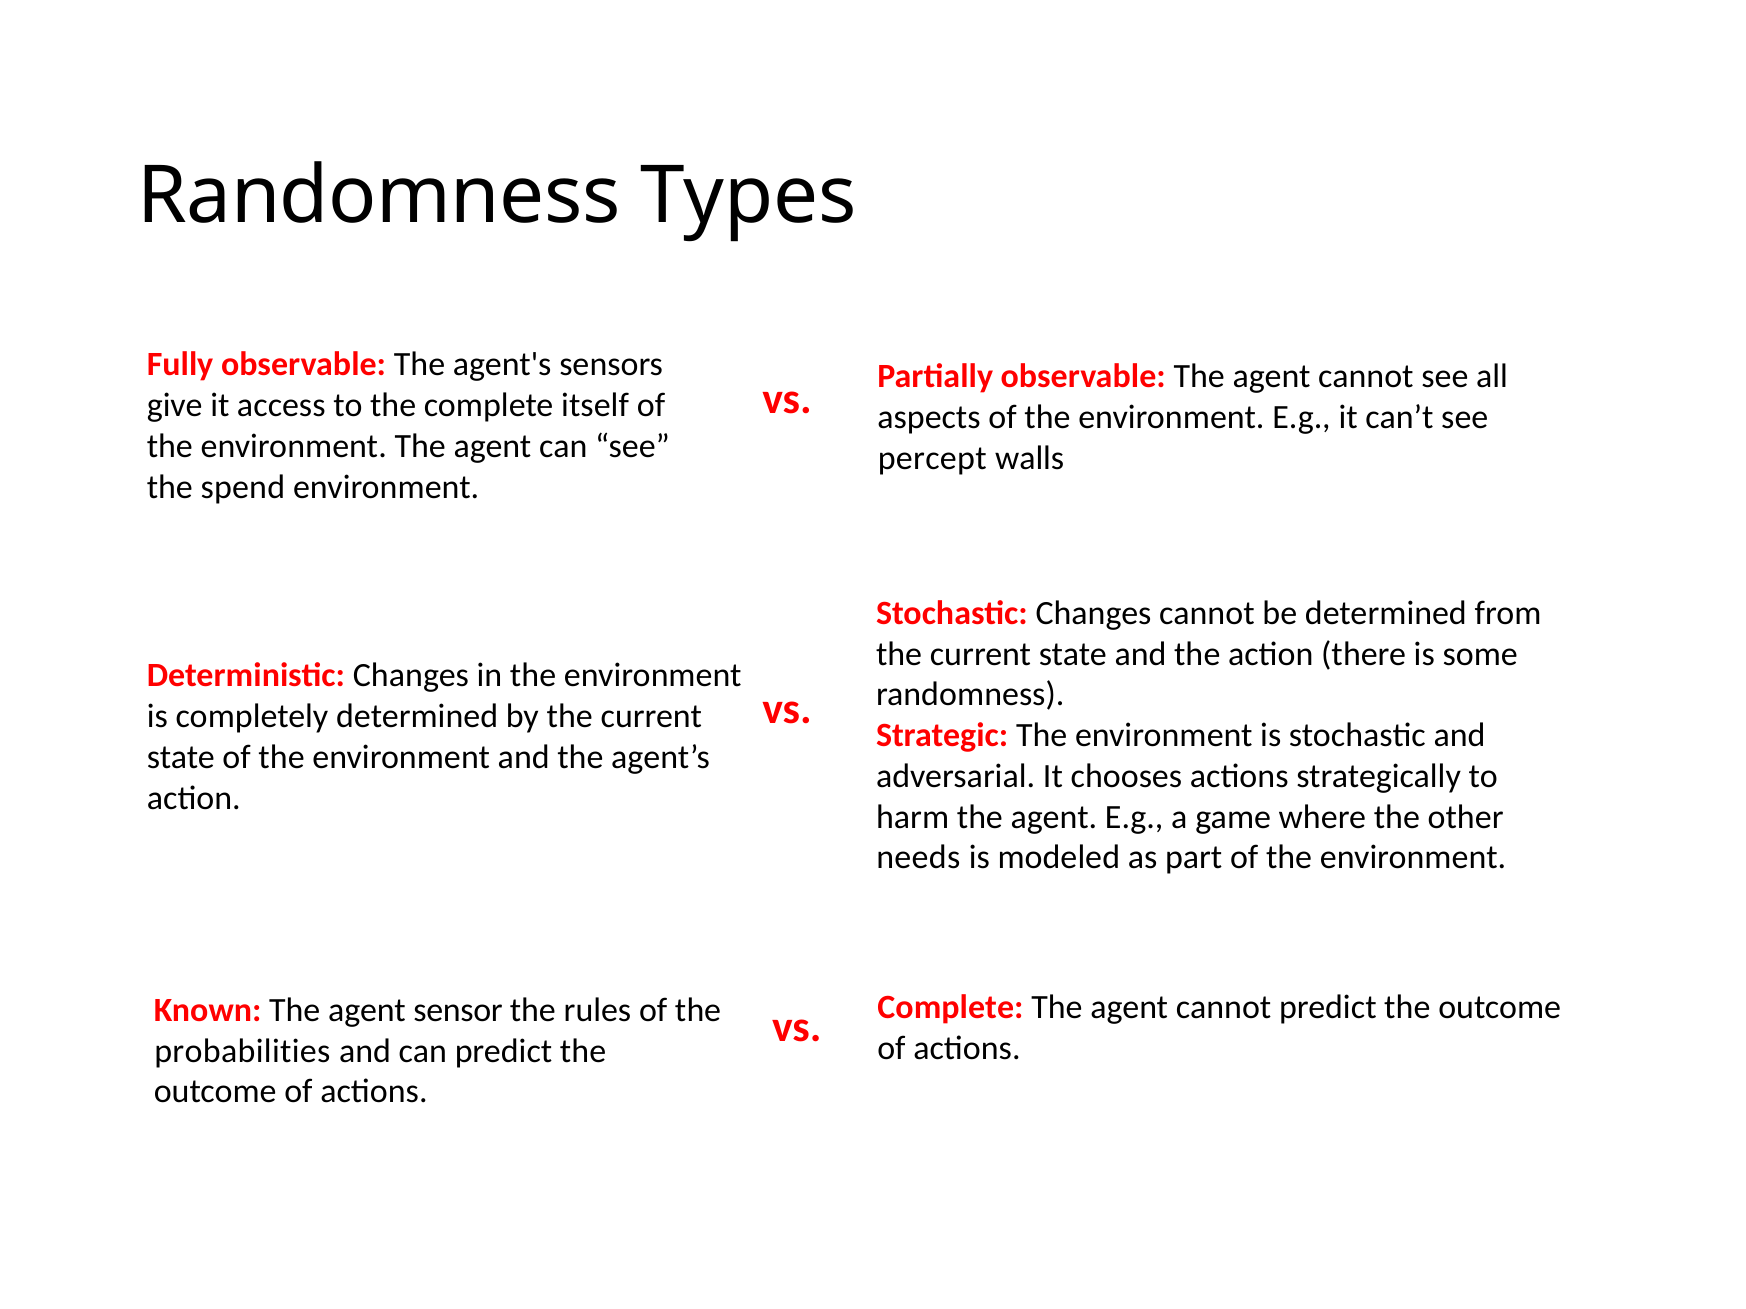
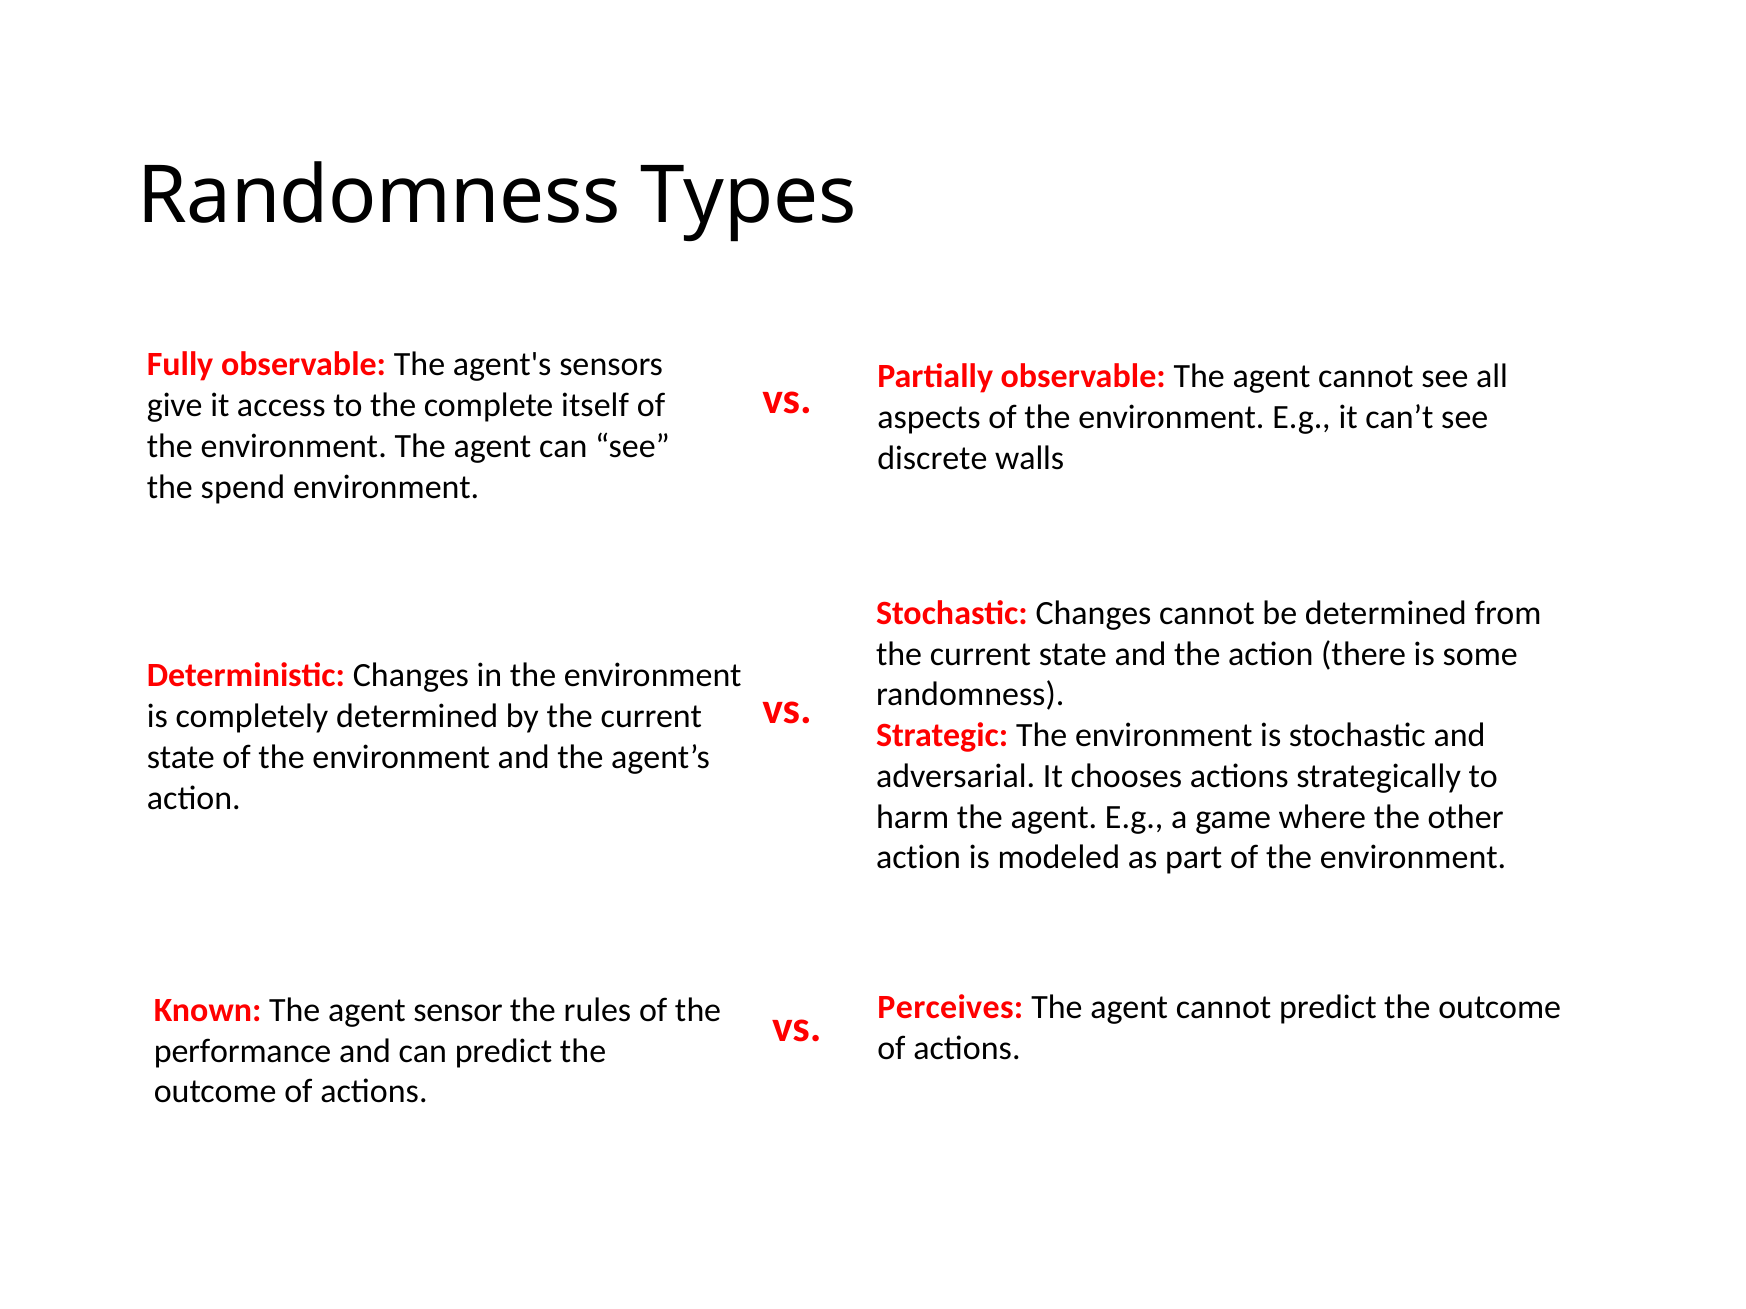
percept: percept -> discrete
needs at (918, 858): needs -> action
Complete at (950, 1008): Complete -> Perceives
probabilities: probabilities -> performance
